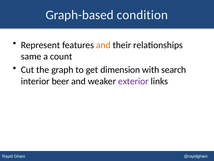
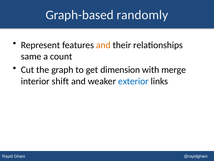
condition: condition -> randomly
search: search -> merge
beer: beer -> shift
exterior colour: purple -> blue
